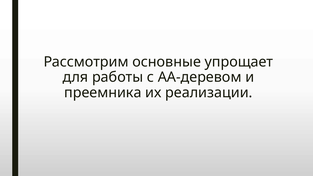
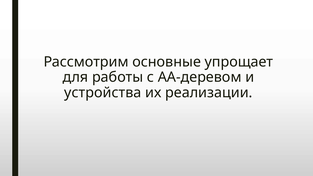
преемника: преемника -> устройства
